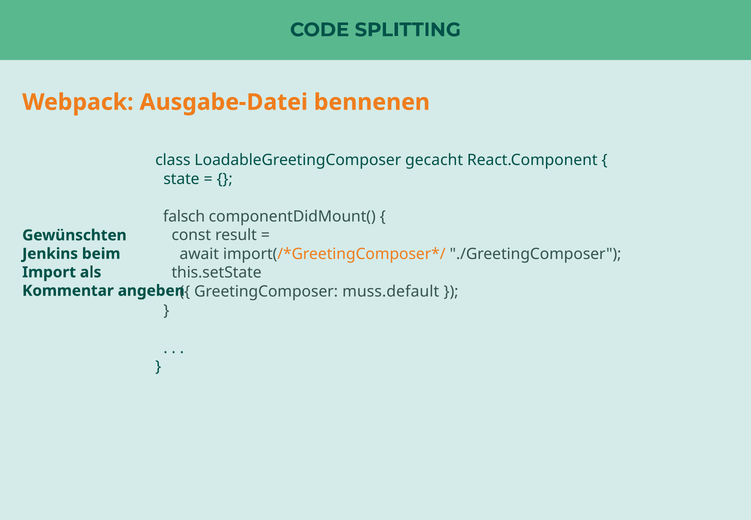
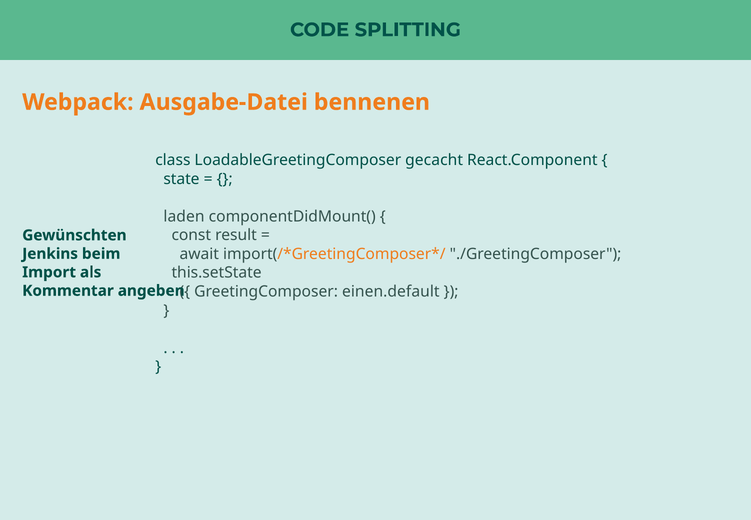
falsch: falsch -> laden
muss.default: muss.default -> einen.default
